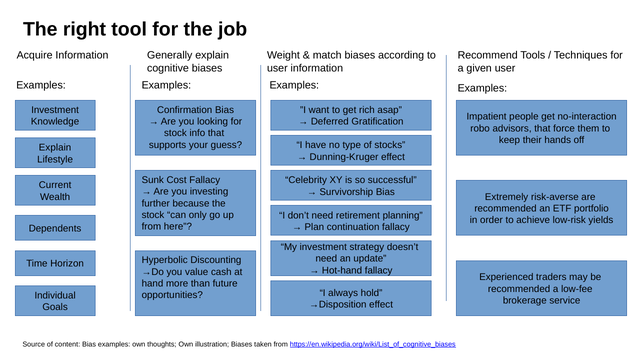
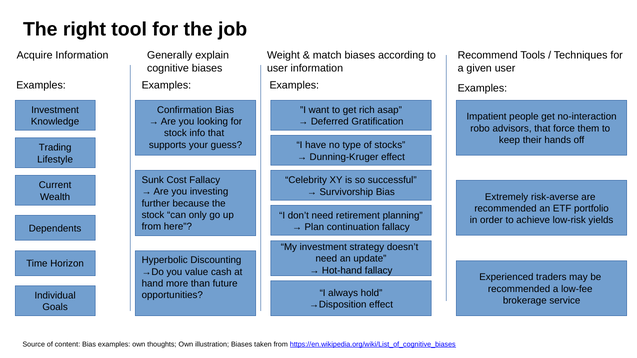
Explain at (55, 148): Explain -> Trading
